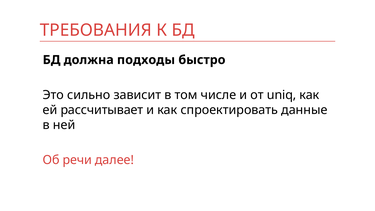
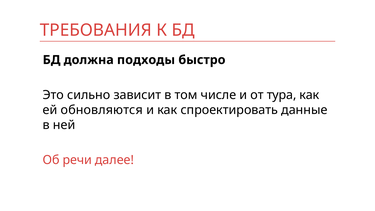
uniq: uniq -> тура
рассчитывает: рассчитывает -> обновляются
